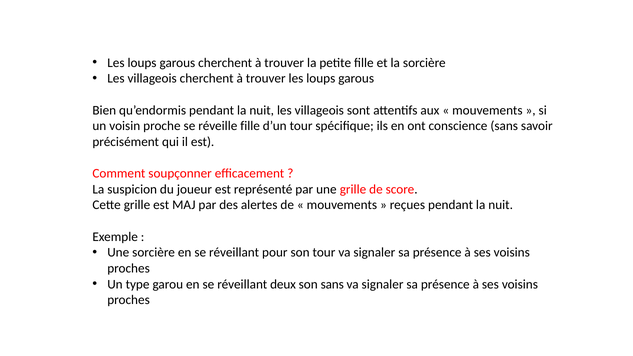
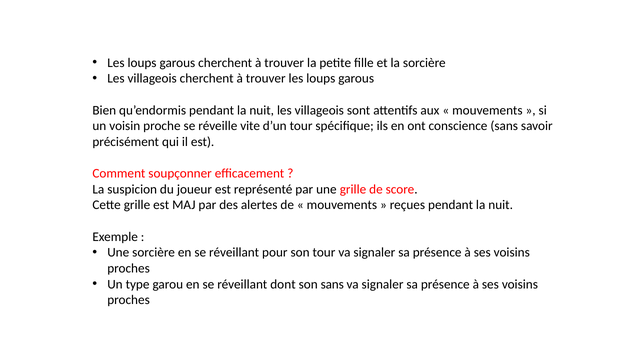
réveille fille: fille -> vite
deux: deux -> dont
